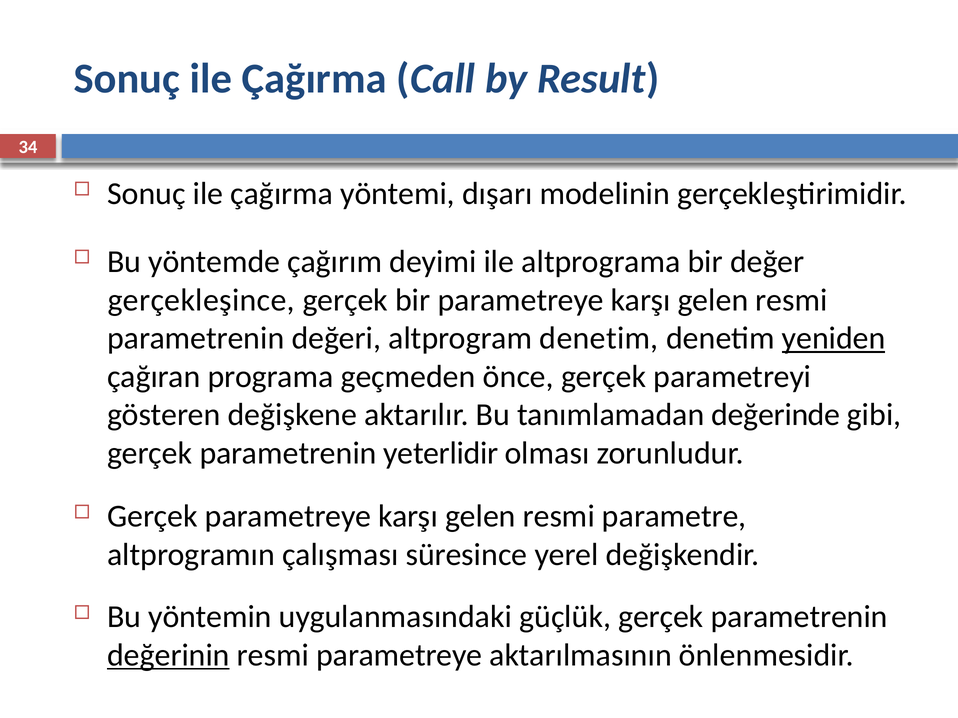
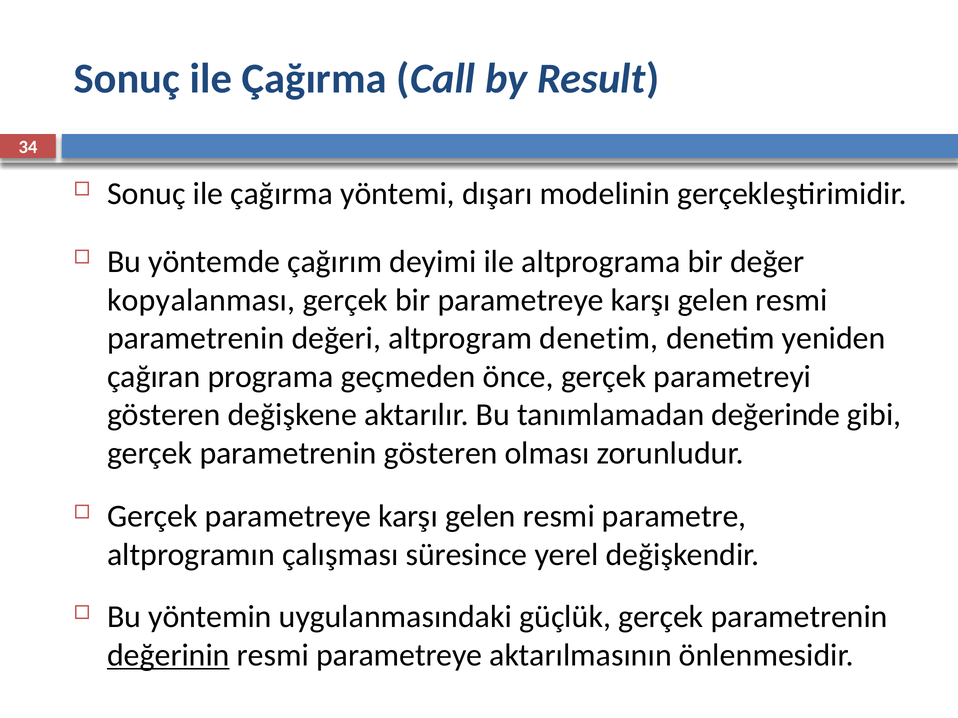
gerçekleşince: gerçekleşince -> kopyalanması
yeniden underline: present -> none
parametrenin yeterlidir: yeterlidir -> gösteren
